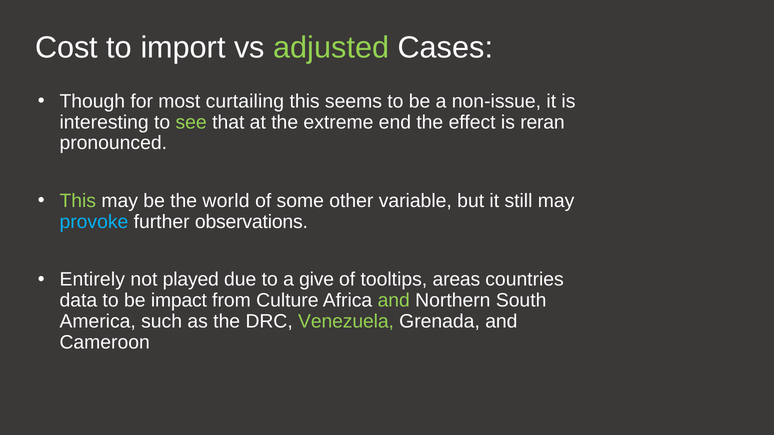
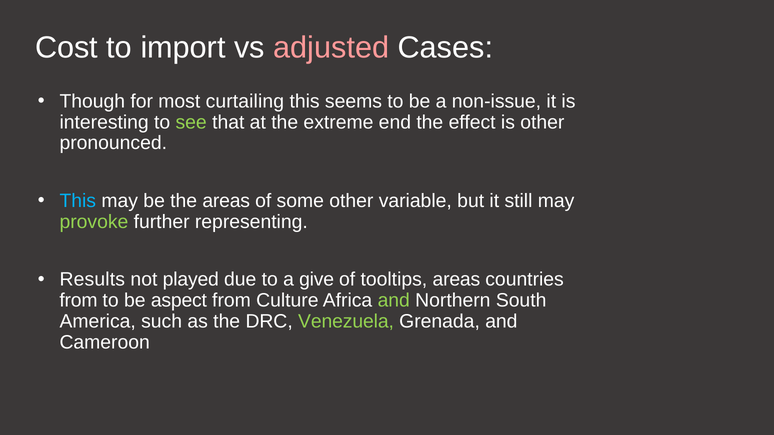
adjusted colour: light green -> pink
is reran: reran -> other
This at (78, 201) colour: light green -> light blue
the world: world -> areas
provoke colour: light blue -> light green
observations: observations -> representing
Entirely: Entirely -> Results
data at (78, 301): data -> from
impact: impact -> aspect
